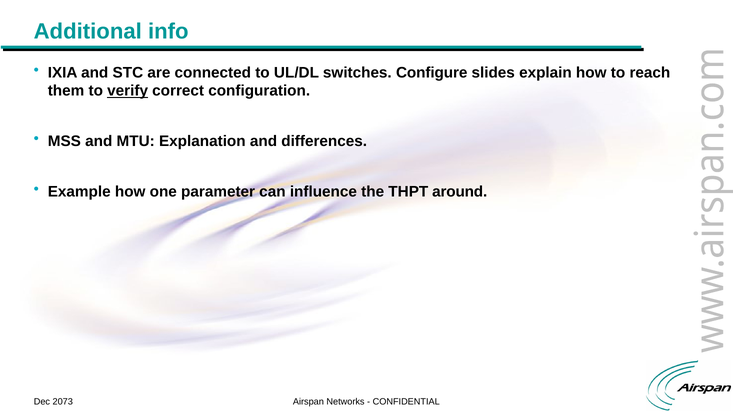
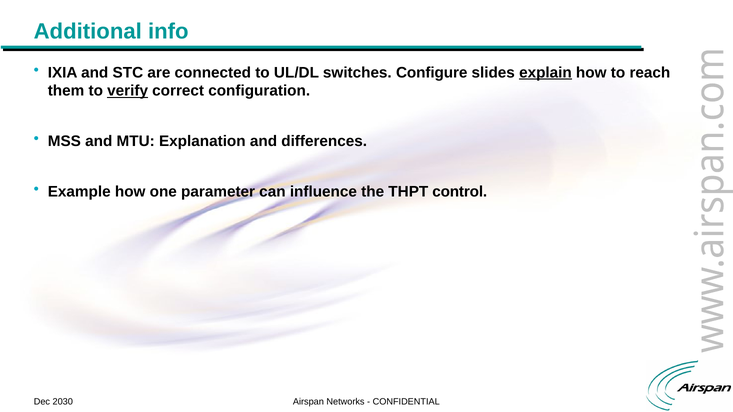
explain underline: none -> present
around: around -> control
2073: 2073 -> 2030
